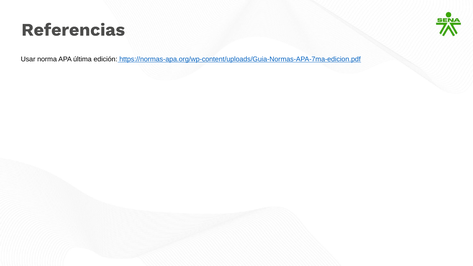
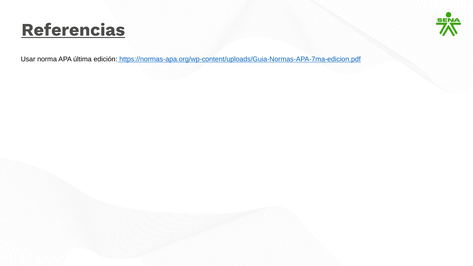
Referencias underline: none -> present
